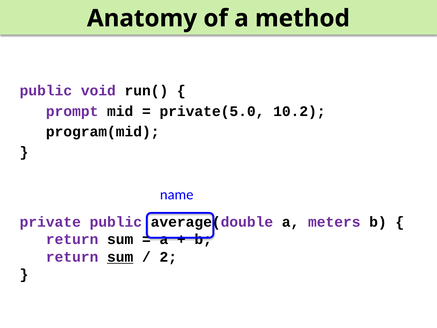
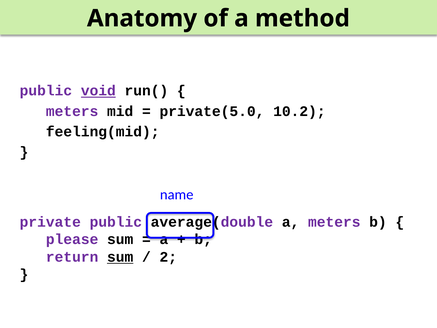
void underline: none -> present
prompt at (72, 111): prompt -> meters
program(mid: program(mid -> feeling(mid
return at (72, 239): return -> please
